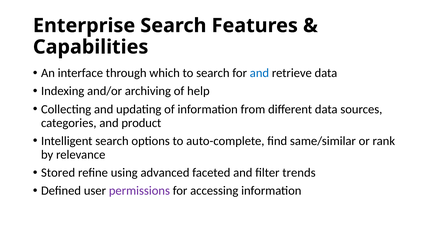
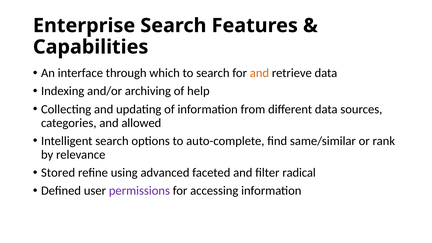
and at (259, 73) colour: blue -> orange
product: product -> allowed
trends: trends -> radical
